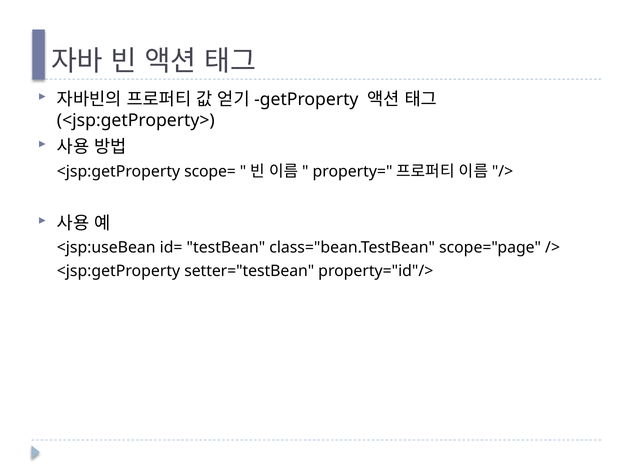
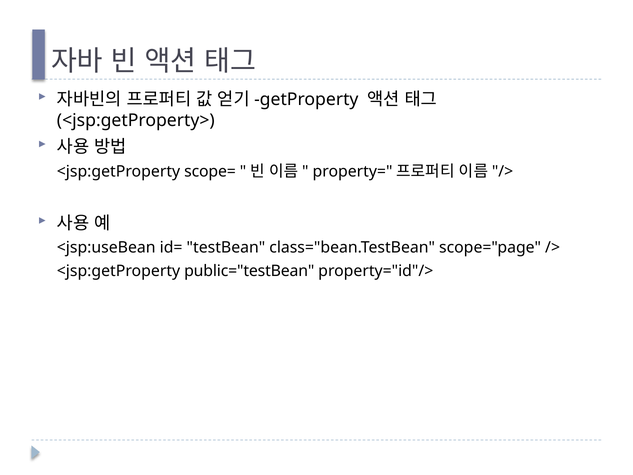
setter="testBean: setter="testBean -> public="testBean
